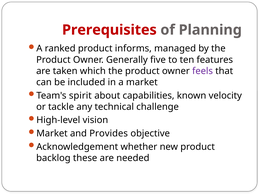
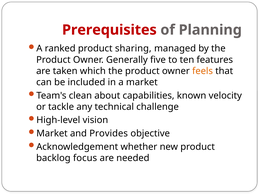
informs: informs -> sharing
feels colour: purple -> orange
spirit: spirit -> clean
these: these -> focus
